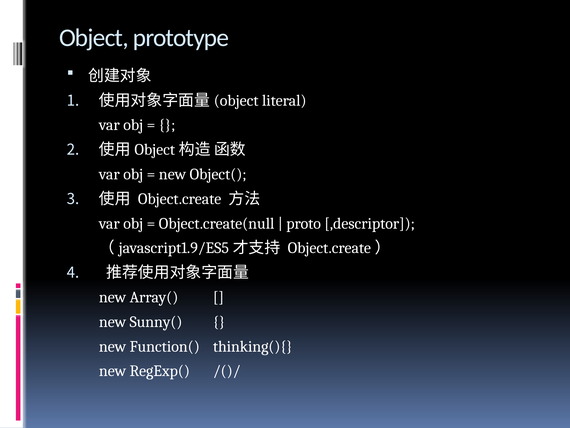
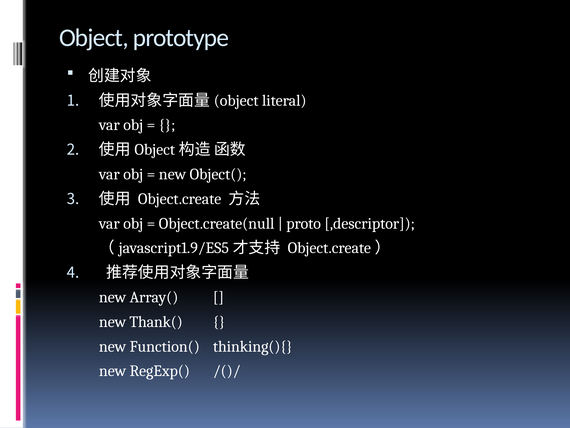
Sunny(: Sunny( -> Thank(
